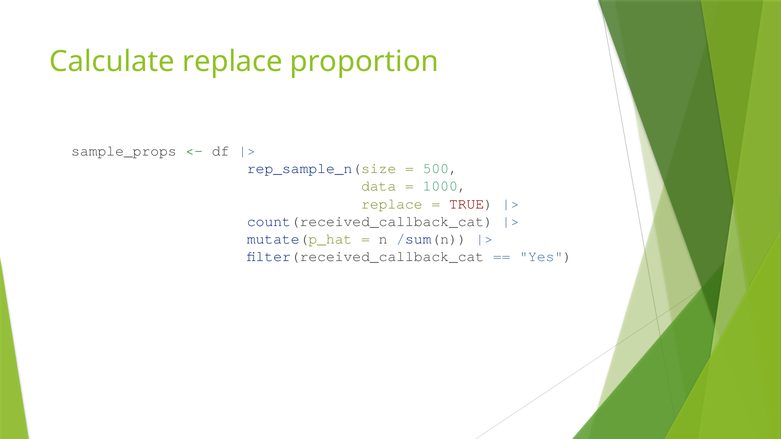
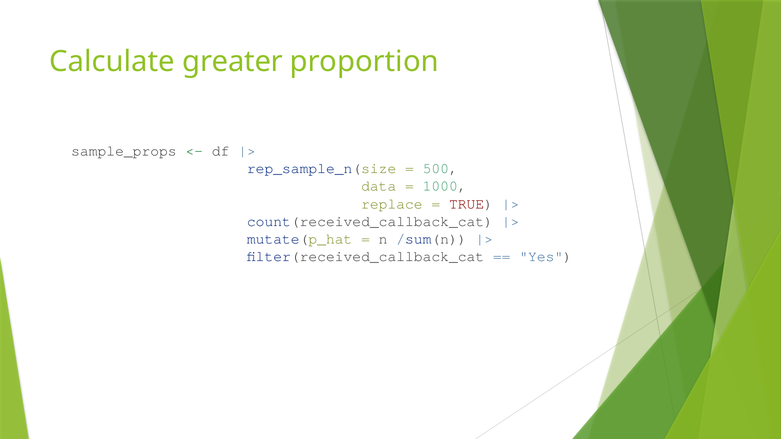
Calculate replace: replace -> greater
